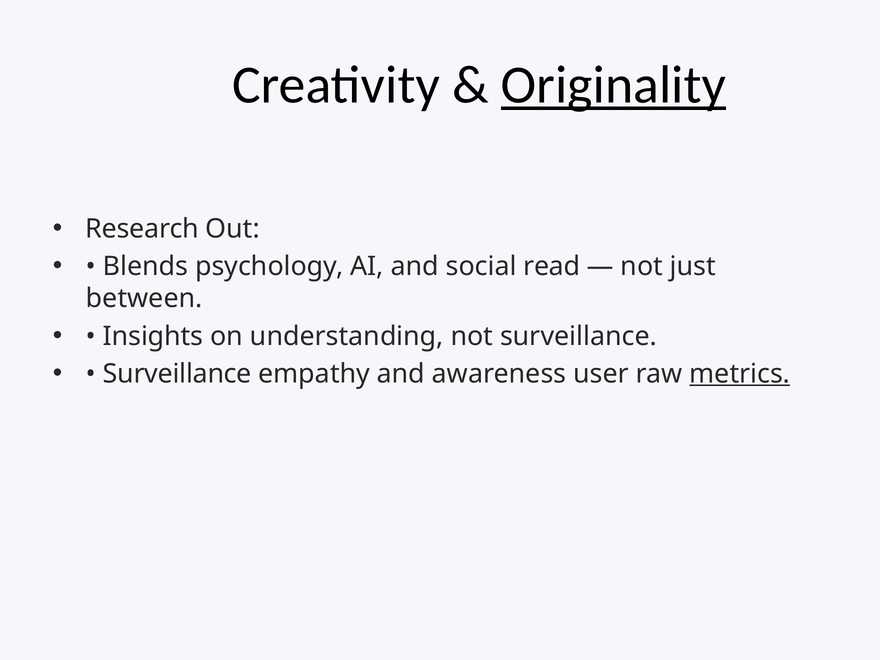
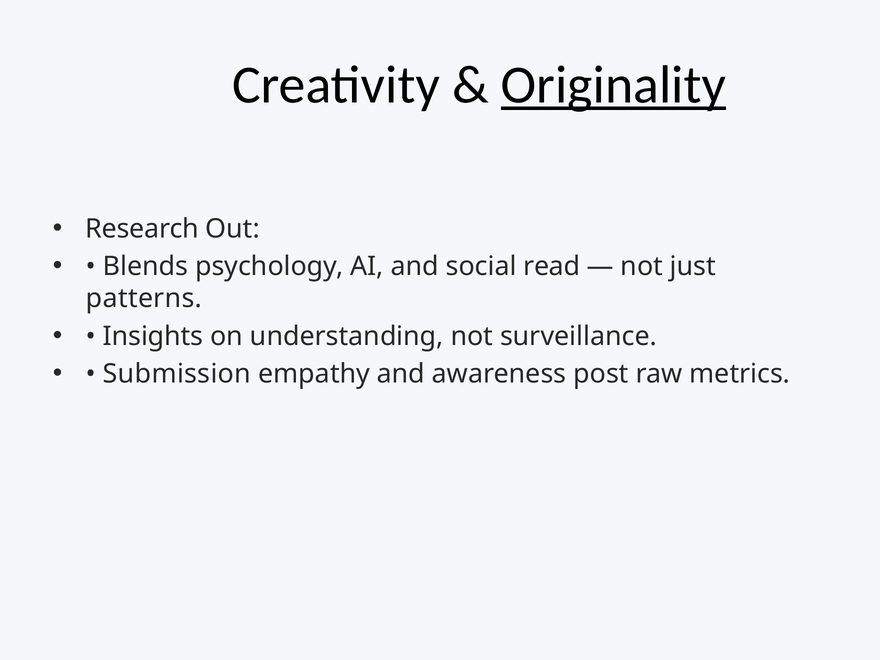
between: between -> patterns
Surveillance at (177, 374): Surveillance -> Submission
user: user -> post
metrics underline: present -> none
